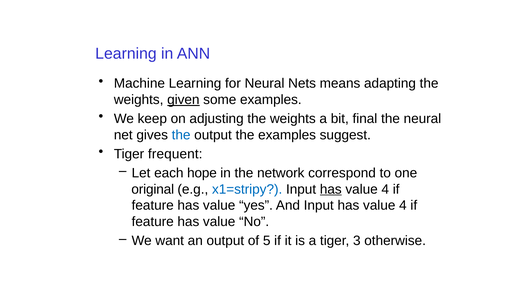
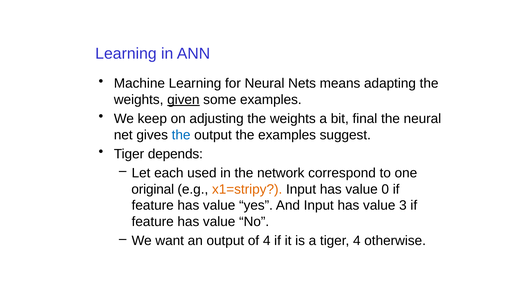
frequent: frequent -> depends
hope: hope -> used
x1=stripy colour: blue -> orange
has at (331, 189) underline: present -> none
4 at (385, 189): 4 -> 0
4 at (403, 205): 4 -> 3
of 5: 5 -> 4
tiger 3: 3 -> 4
